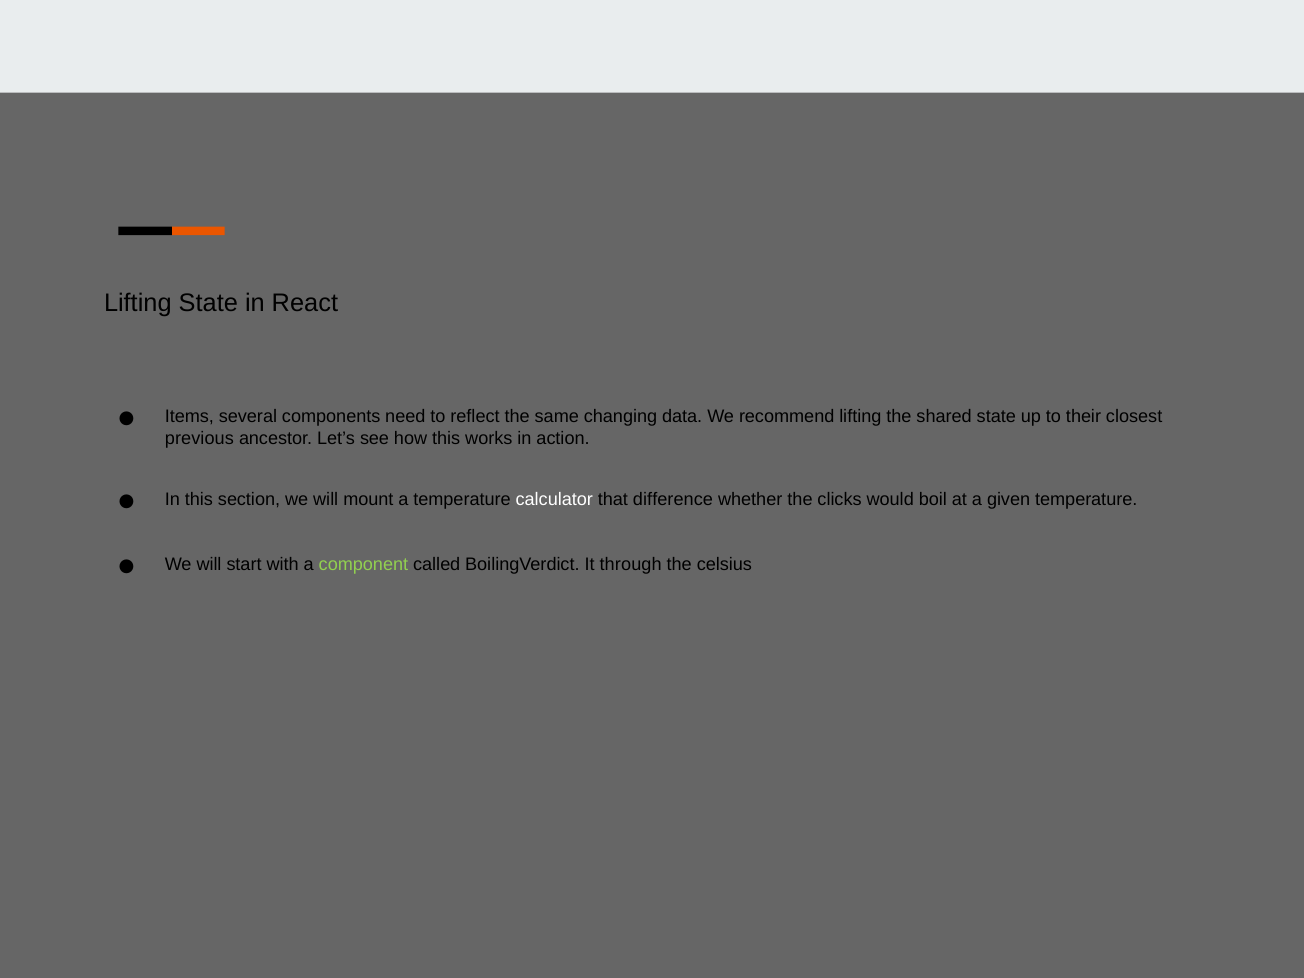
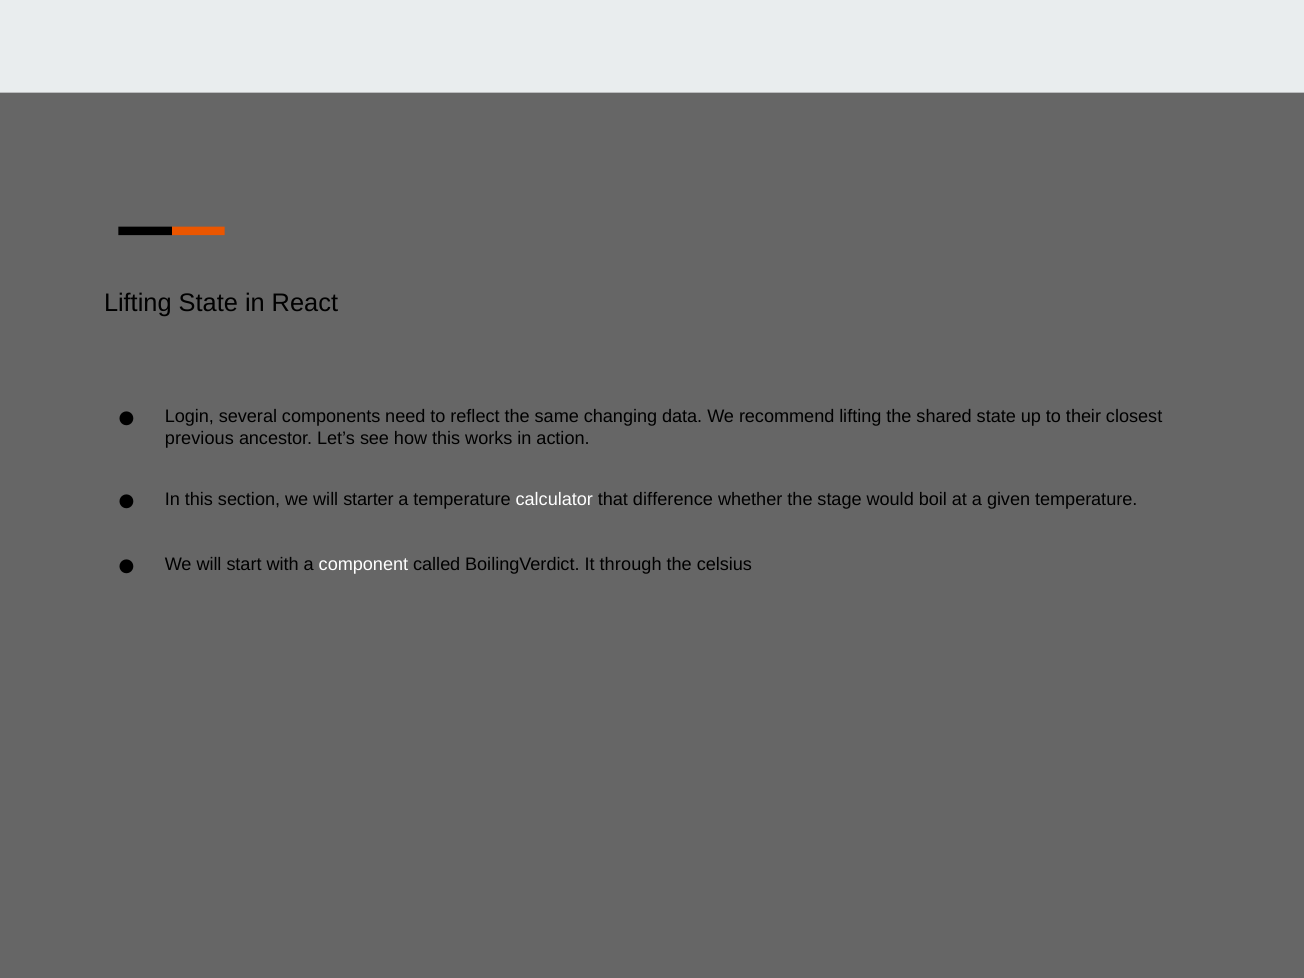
Items: Items -> Login
mount: mount -> starter
clicks: clicks -> stage
component colour: light green -> white
